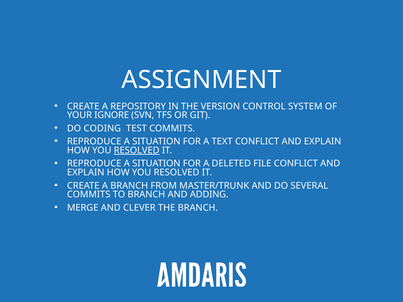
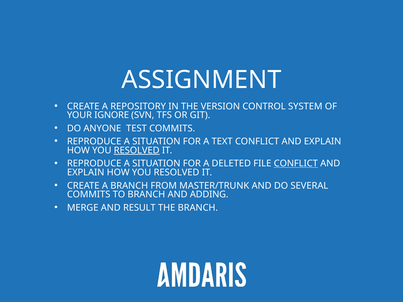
CODING: CODING -> ANYONE
CONFLICT at (296, 164) underline: none -> present
CLEVER: CLEVER -> RESULT
